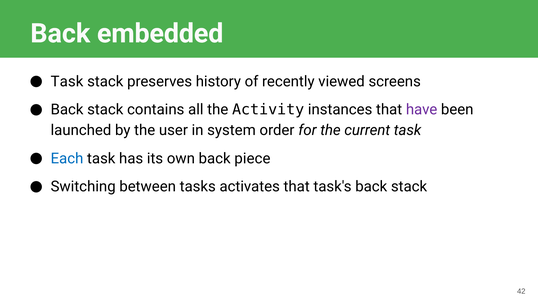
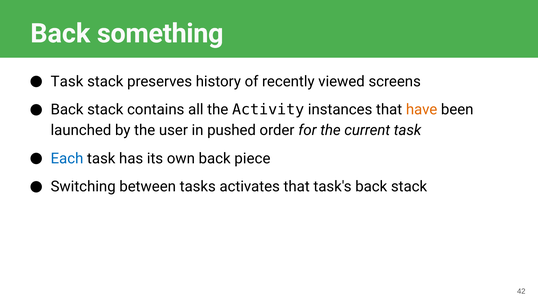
embedded: embedded -> something
have colour: purple -> orange
system: system -> pushed
